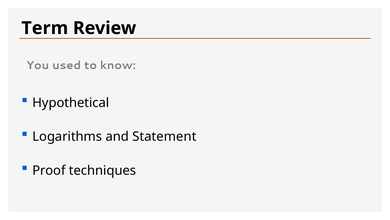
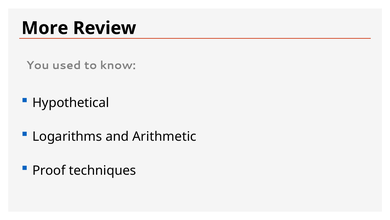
Term: Term -> More
Statement: Statement -> Arithmetic
